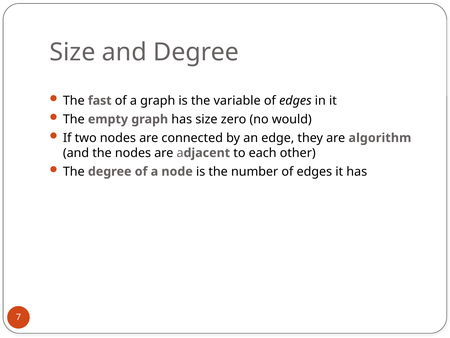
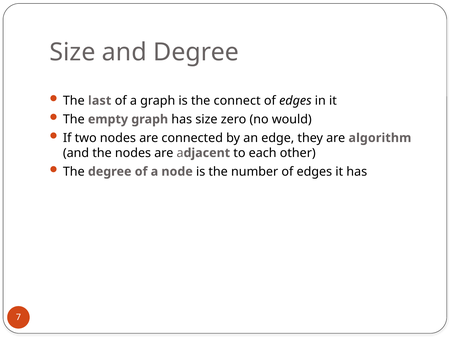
fast: fast -> last
variable: variable -> connect
